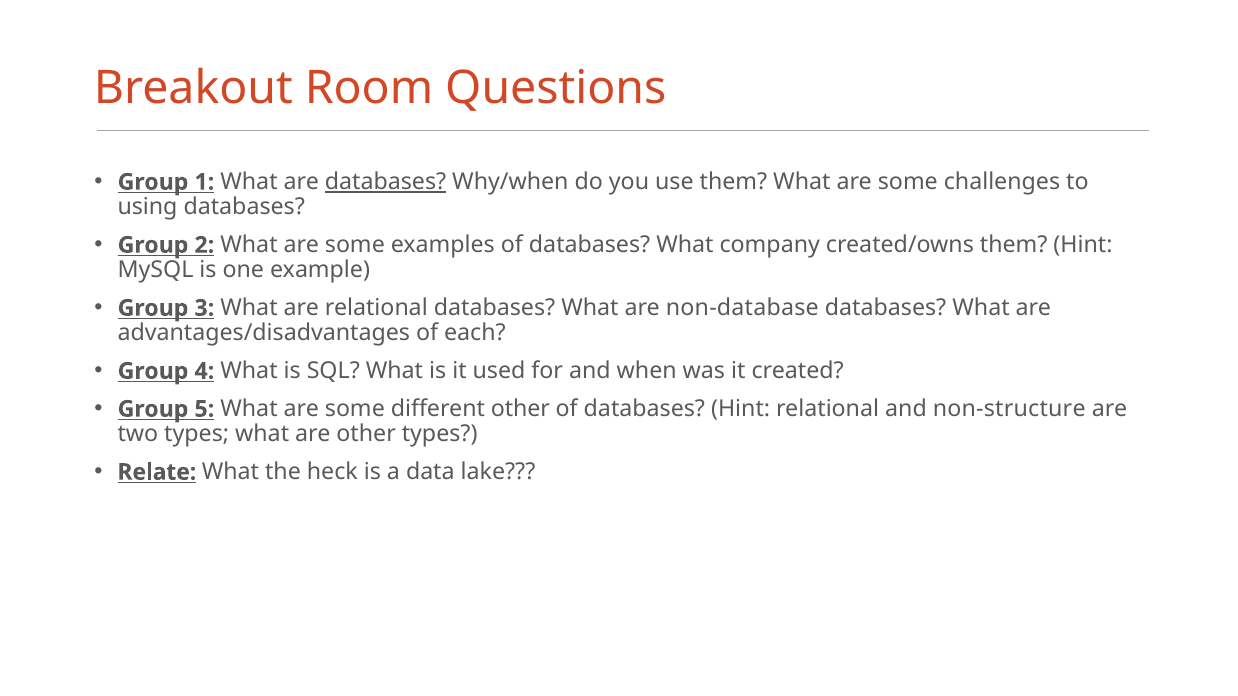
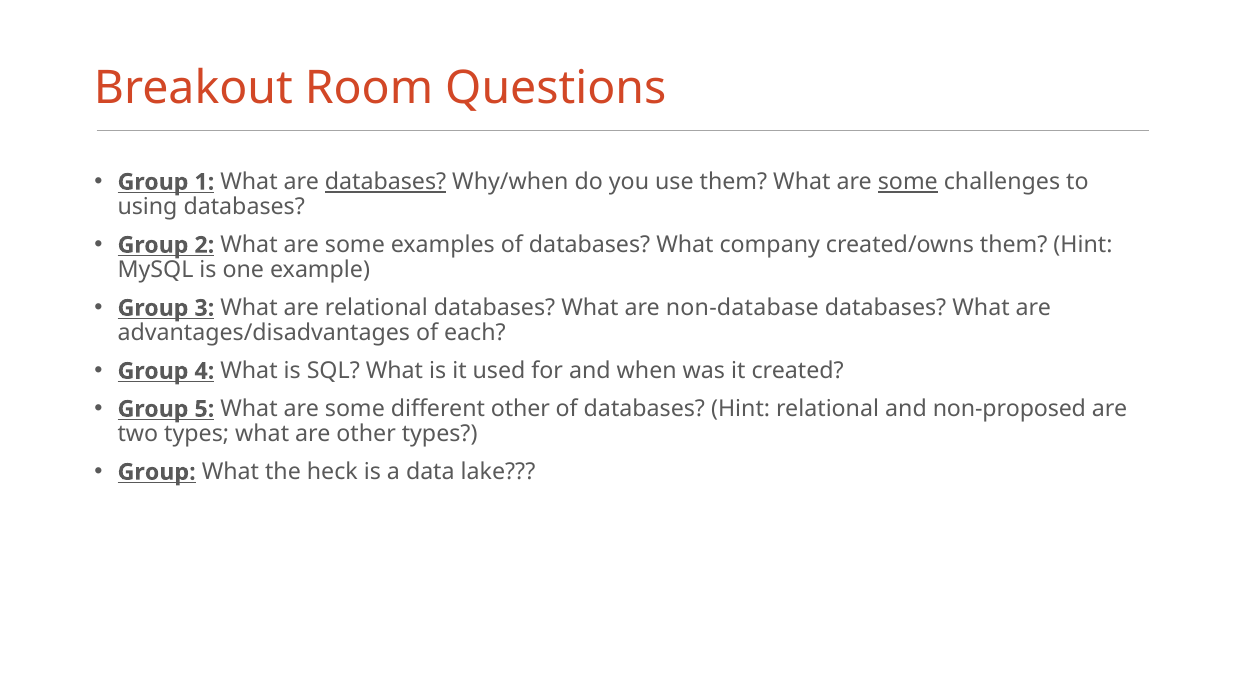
some at (908, 182) underline: none -> present
non-structure: non-structure -> non-proposed
Relate at (157, 472): Relate -> Group
